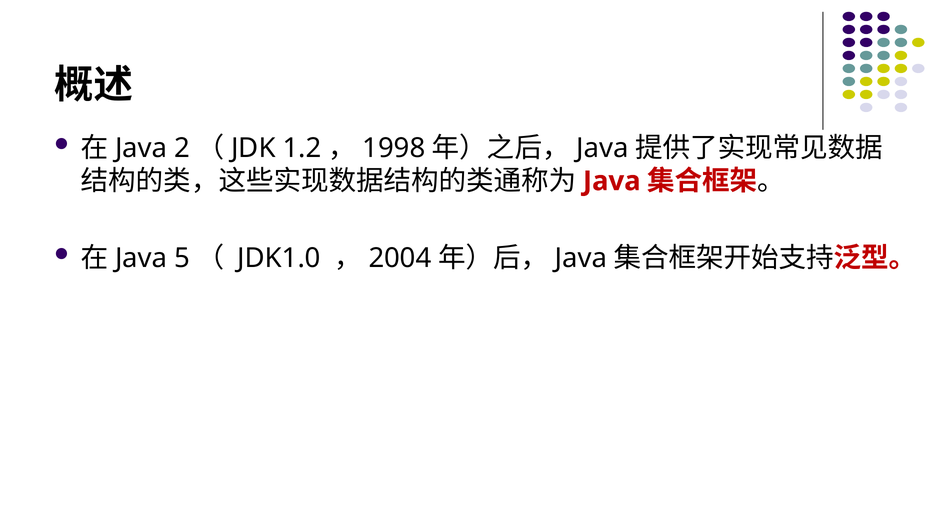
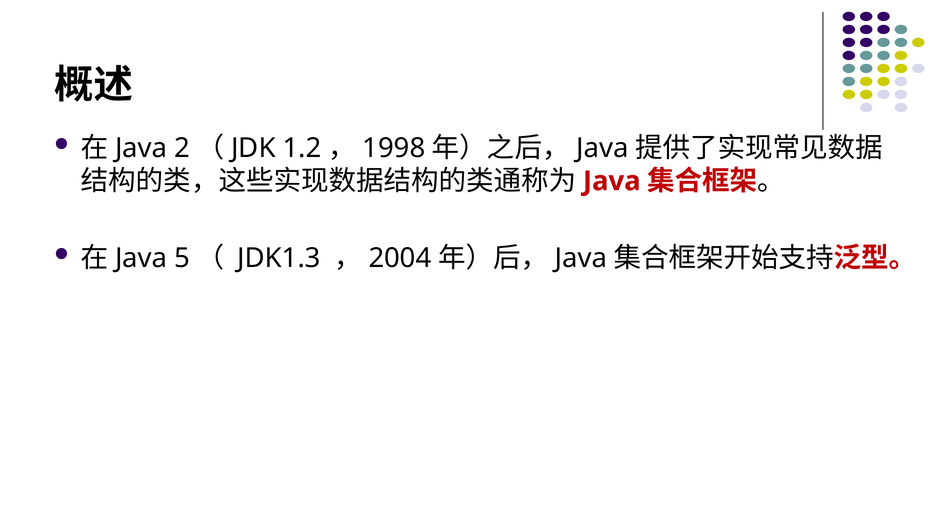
JDK1.0: JDK1.0 -> JDK1.3
